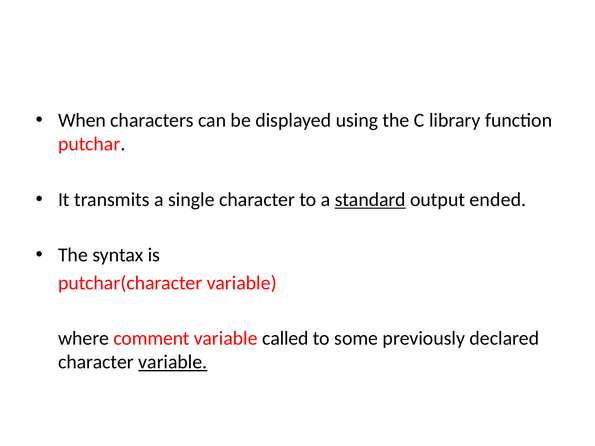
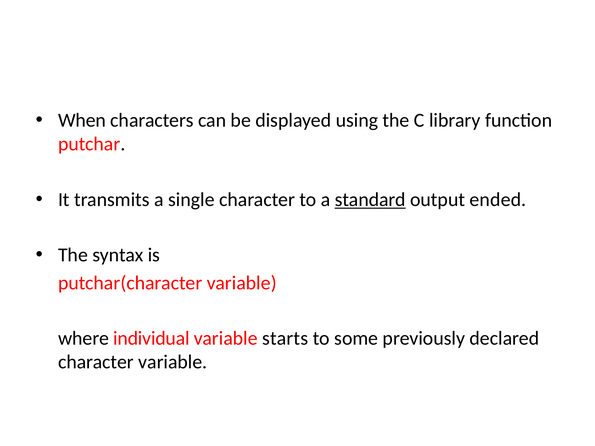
comment: comment -> individual
called: called -> starts
variable at (173, 362) underline: present -> none
